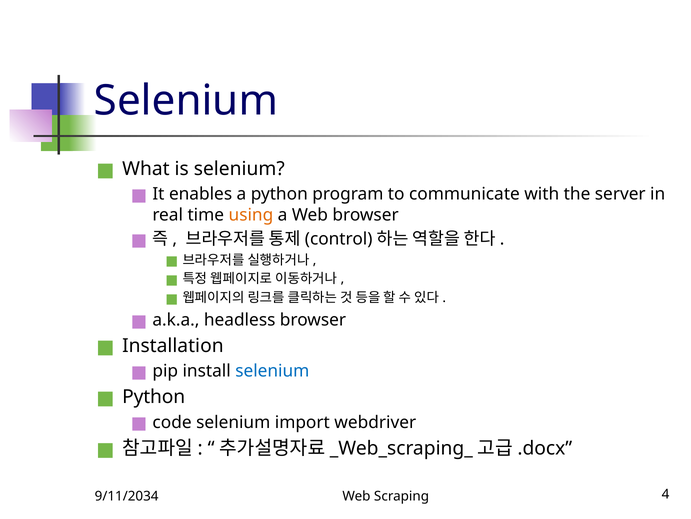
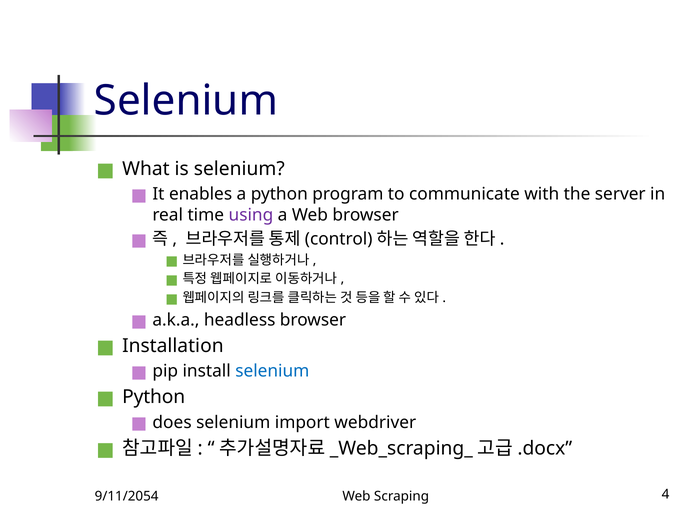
using colour: orange -> purple
code: code -> does
9/11/2034: 9/11/2034 -> 9/11/2054
